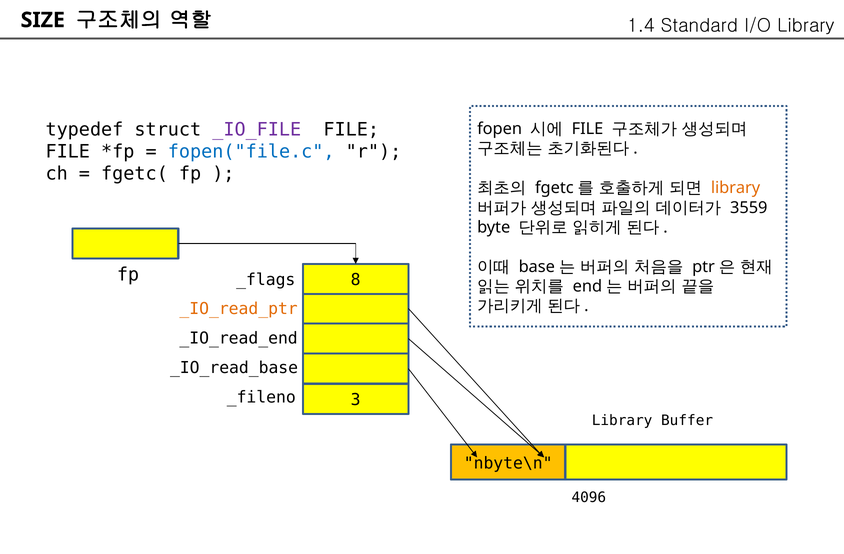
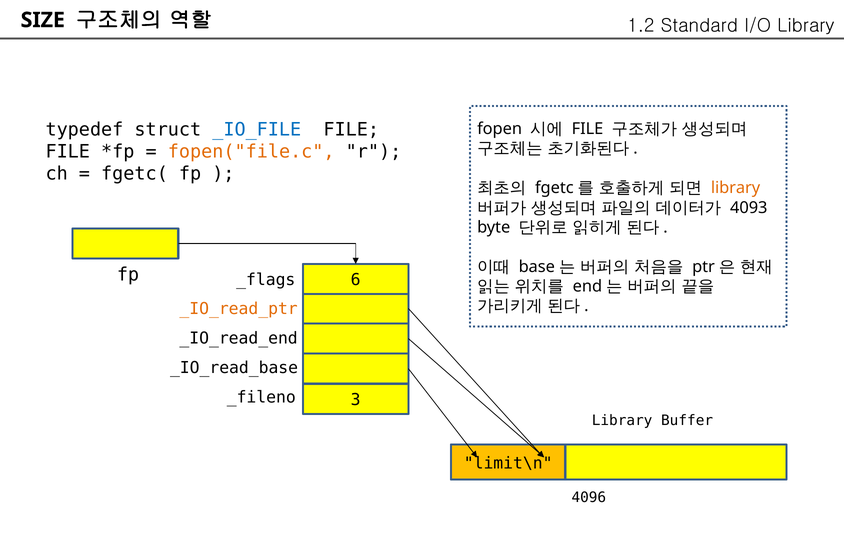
1.4: 1.4 -> 1.2
_IO_FILE colour: purple -> blue
fopen("file.c colour: blue -> orange
3559: 3559 -> 4093
8: 8 -> 6
nbyte\n: nbyte\n -> limit\n
